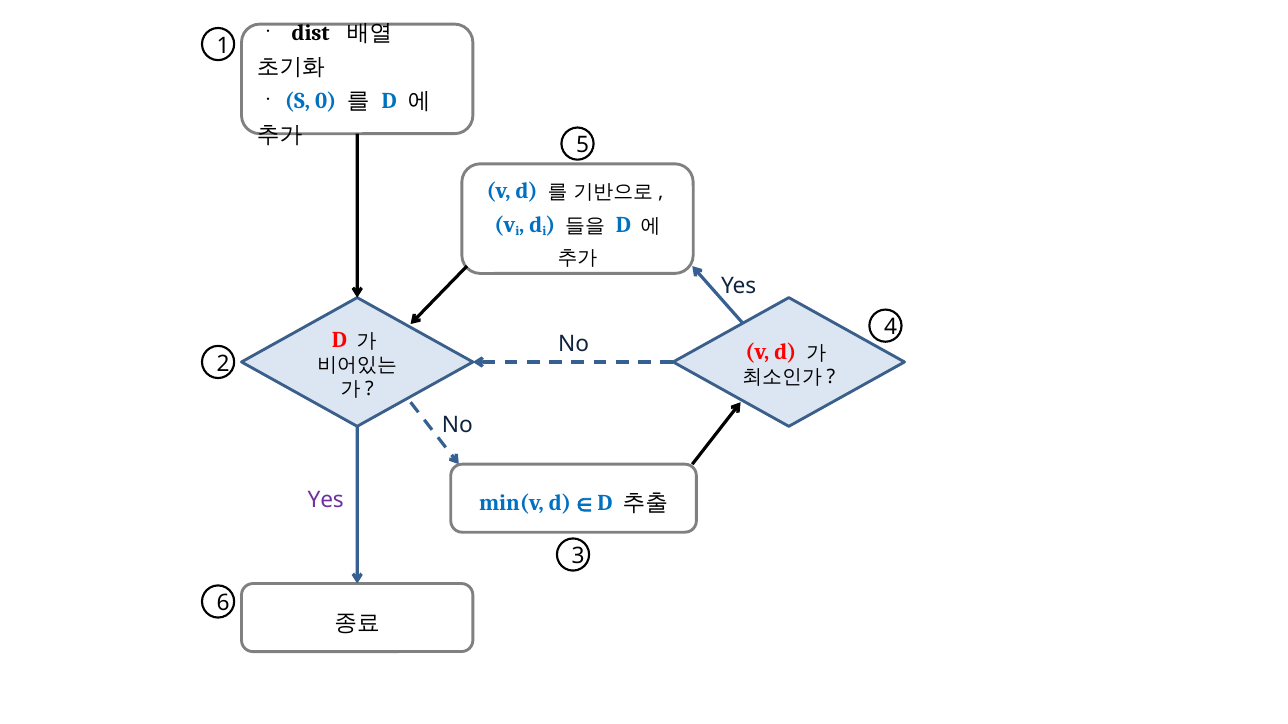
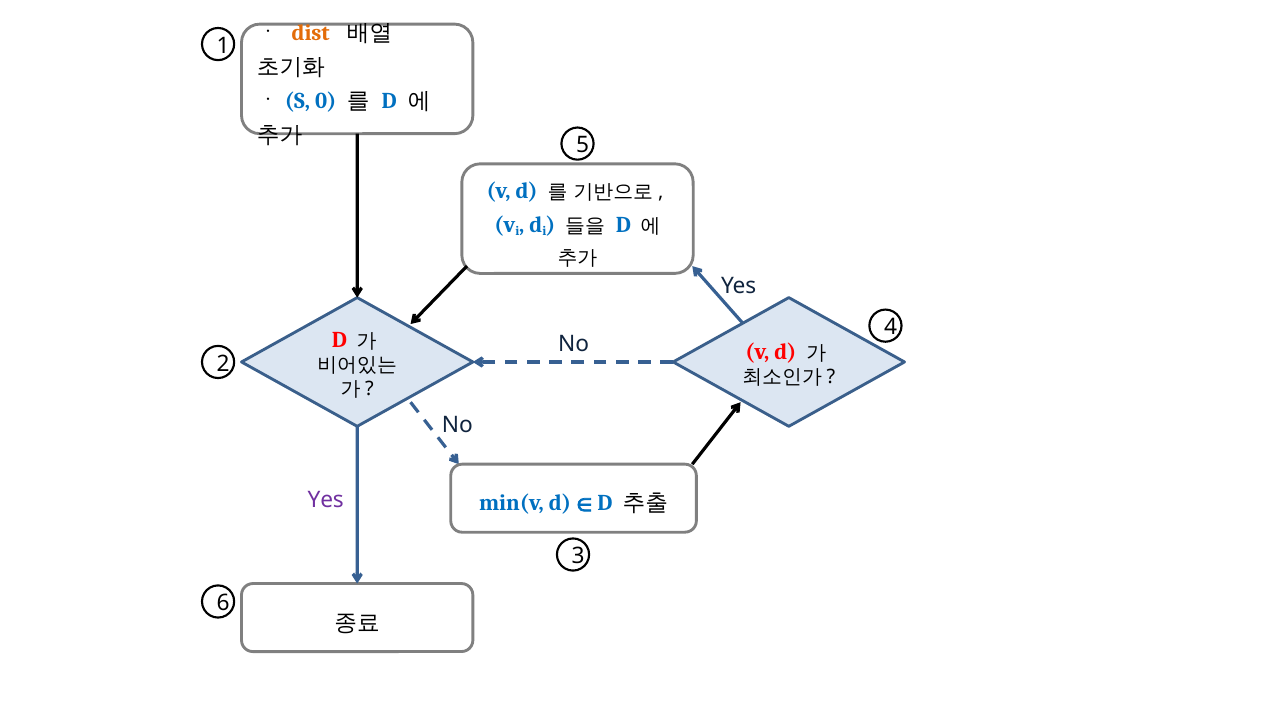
dist colour: black -> orange
